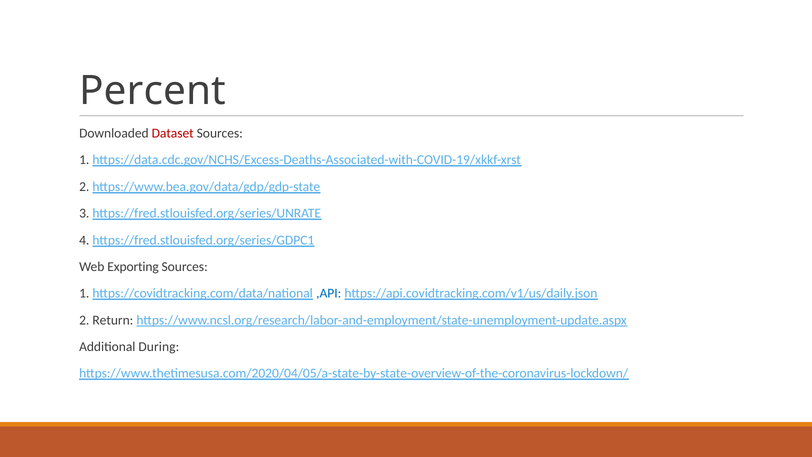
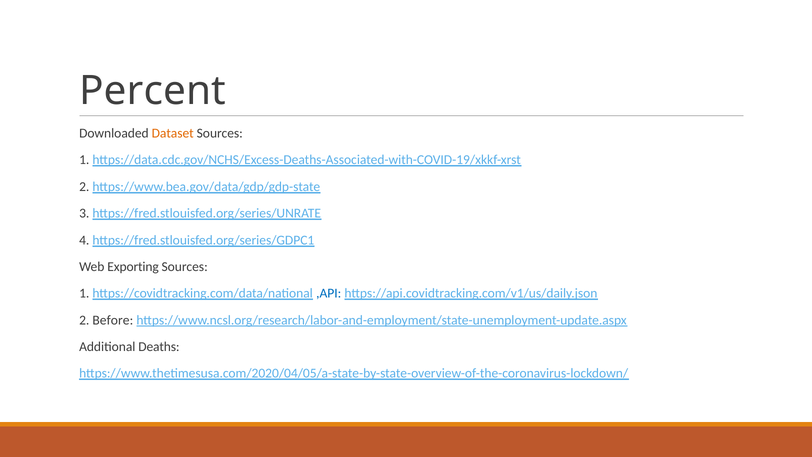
Dataset colour: red -> orange
Return: Return -> Before
During: During -> Deaths
